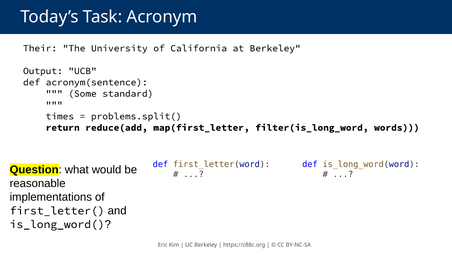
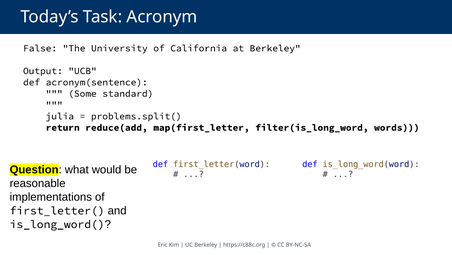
Their: Their -> False
times: times -> julia
